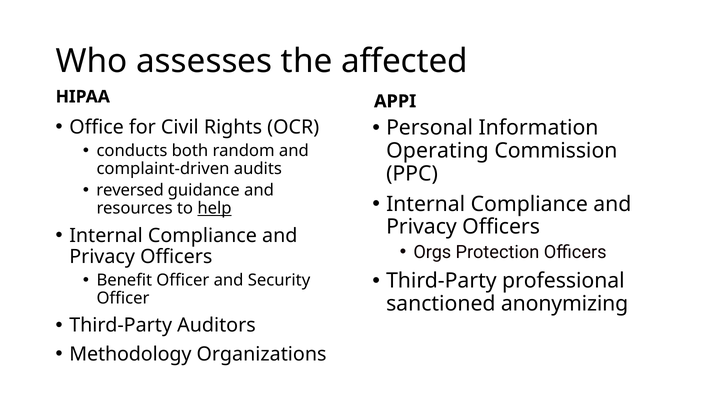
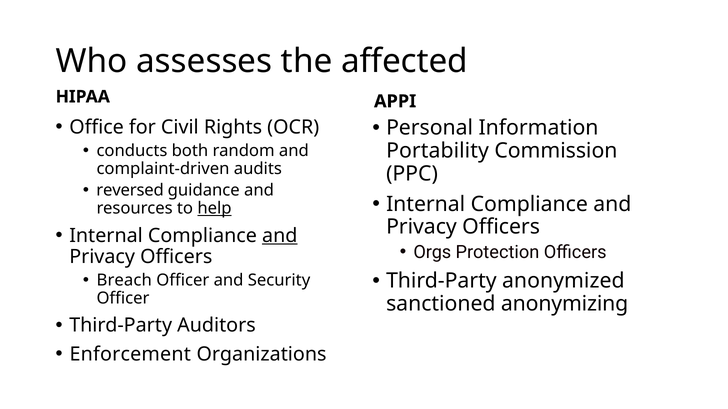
Operating: Operating -> Portability
and at (280, 236) underline: none -> present
professional: professional -> anonymized
Benefit: Benefit -> Breach
Methodology: Methodology -> Enforcement
